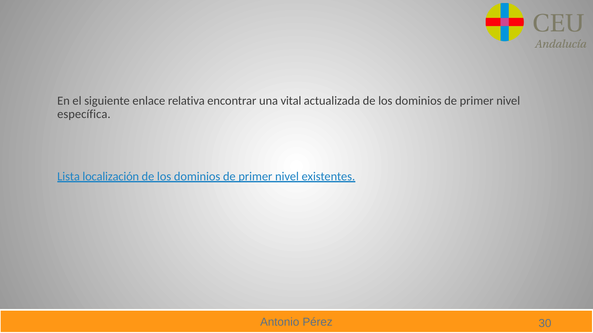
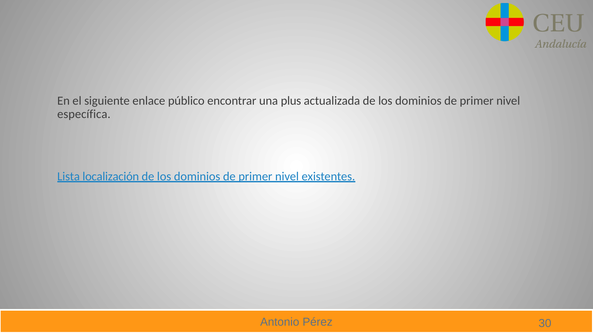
relativa: relativa -> público
vital: vital -> plus
